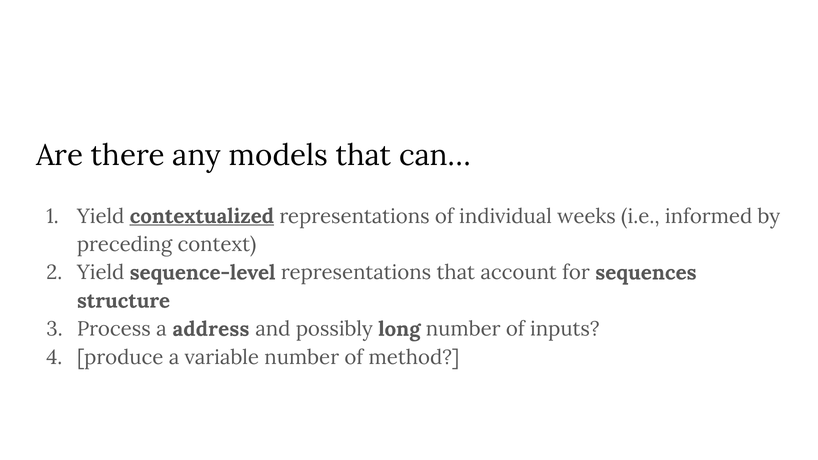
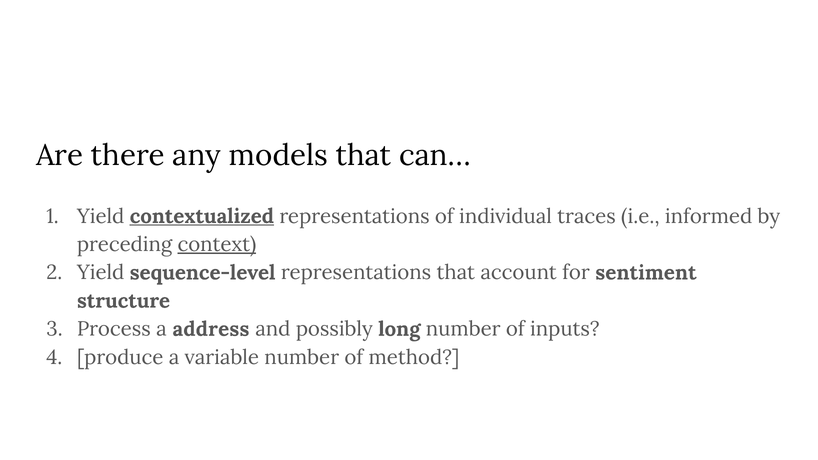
weeks: weeks -> traces
context underline: none -> present
sequences: sequences -> sentiment
